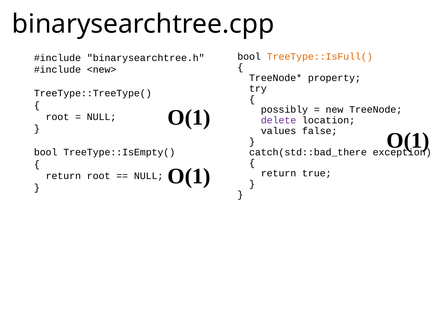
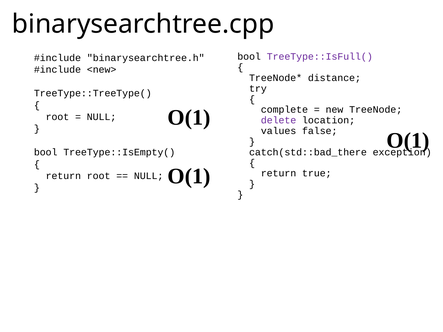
TreeType::IsFull( colour: orange -> purple
property: property -> distance
possibly: possibly -> complete
